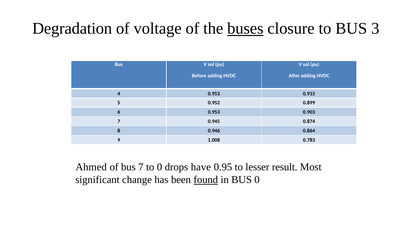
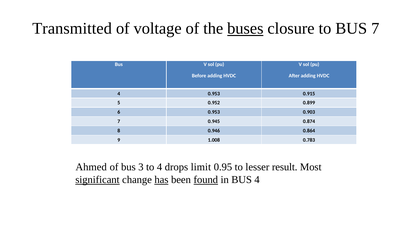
Degradation: Degradation -> Transmitted
BUS 3: 3 -> 7
bus 7: 7 -> 3
to 0: 0 -> 4
have: have -> limit
significant underline: none -> present
has underline: none -> present
BUS 0: 0 -> 4
